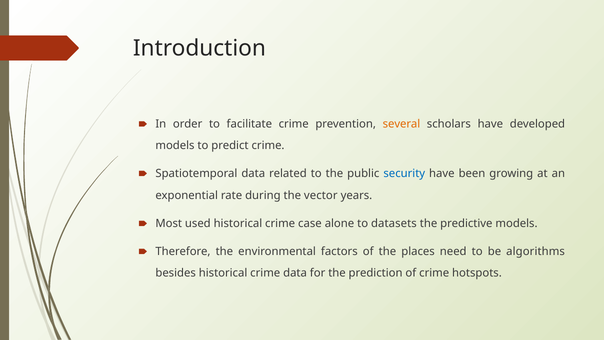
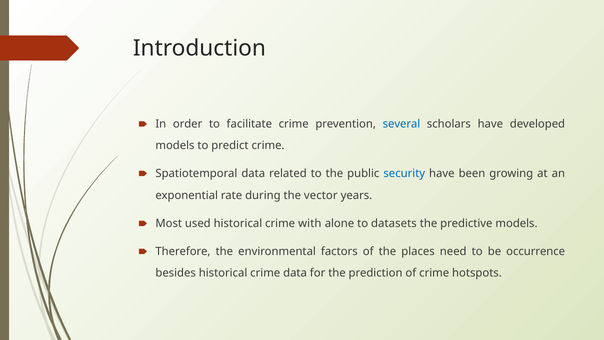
several colour: orange -> blue
case: case -> with
algorithms: algorithms -> occurrence
